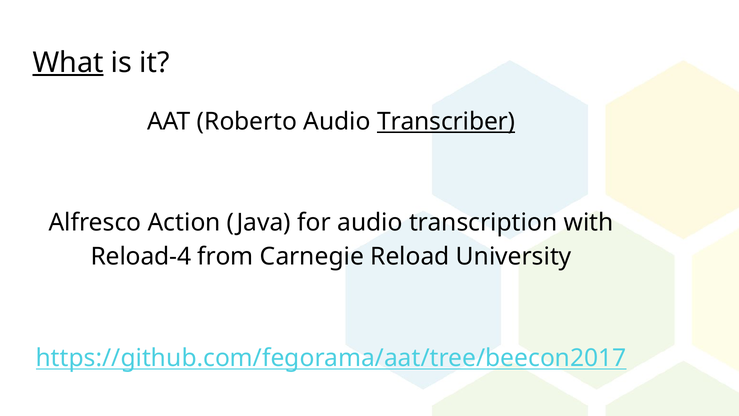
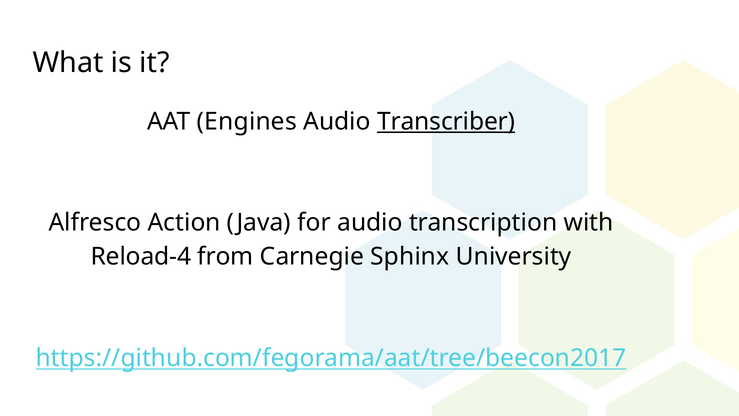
What underline: present -> none
Roberto: Roberto -> Engines
Reload: Reload -> Sphinx
